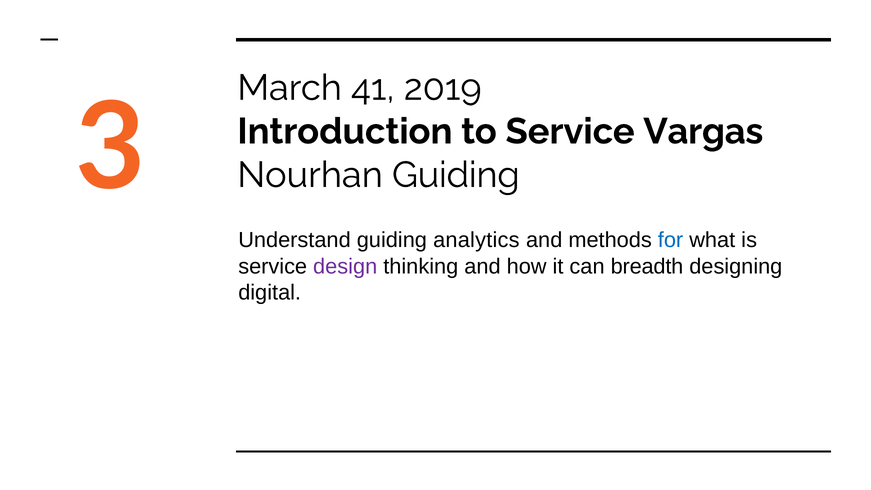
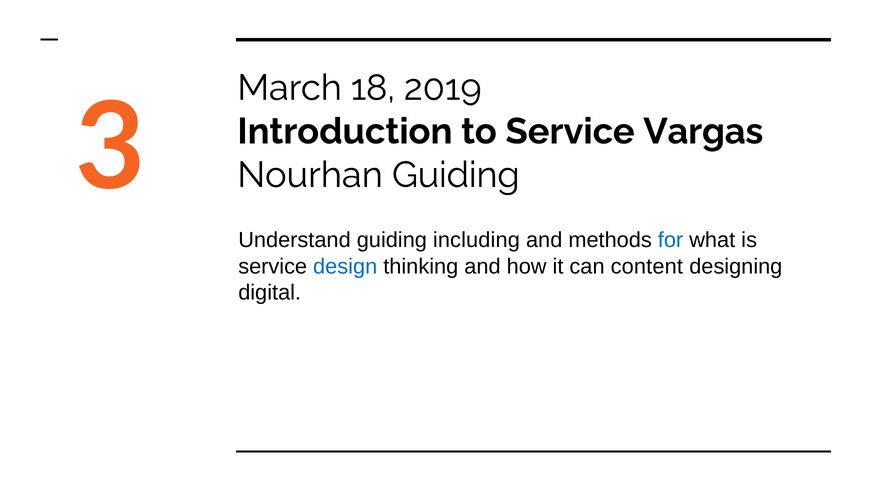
41: 41 -> 18
analytics: analytics -> including
design colour: purple -> blue
breadth: breadth -> content
